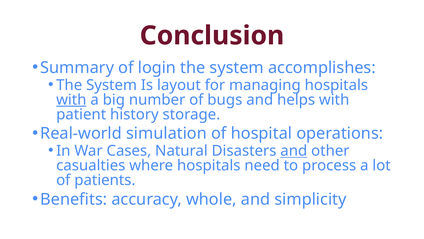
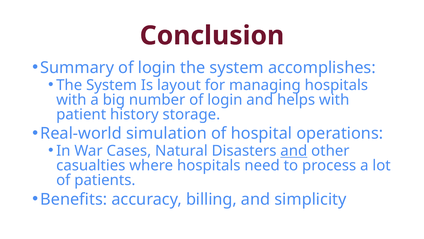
with at (71, 100) underline: present -> none
number of bugs: bugs -> login
whole: whole -> billing
